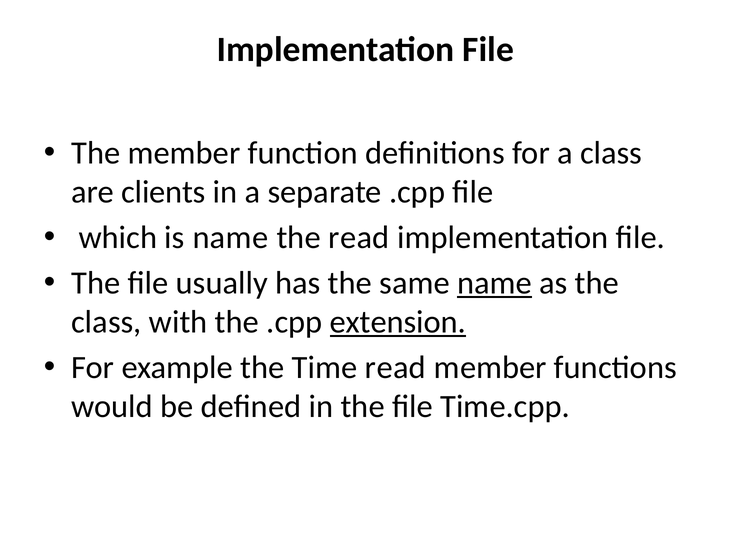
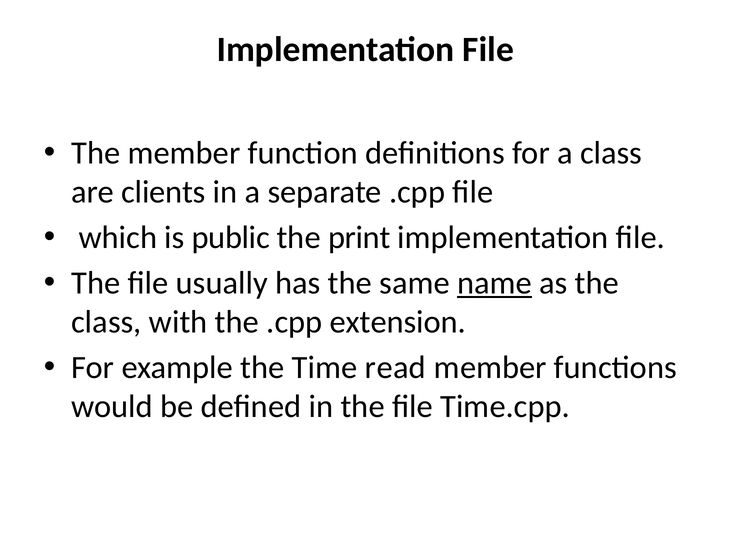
is name: name -> public
the read: read -> print
extension underline: present -> none
